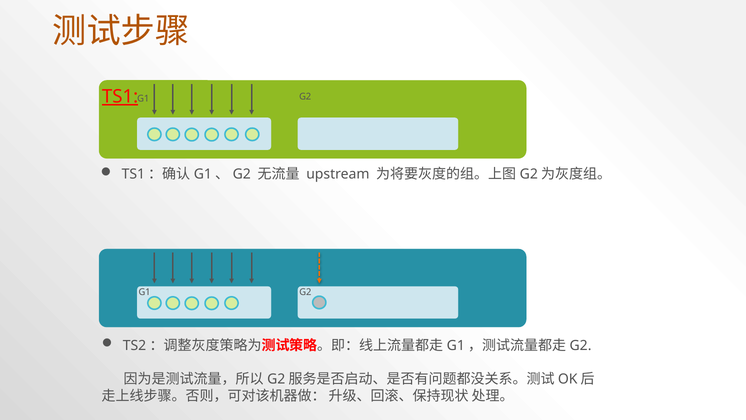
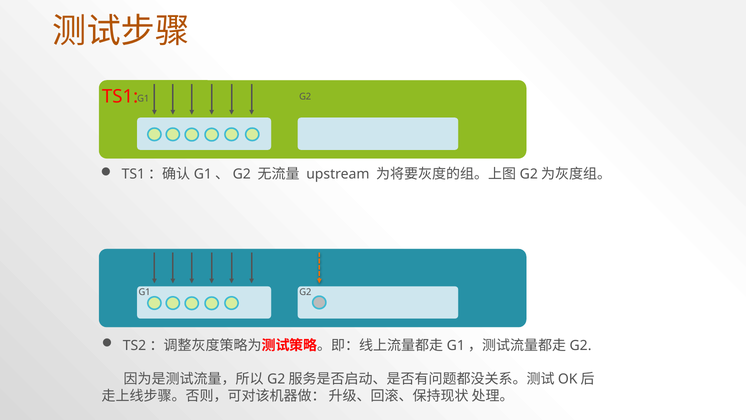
TS1 underline: present -> none
